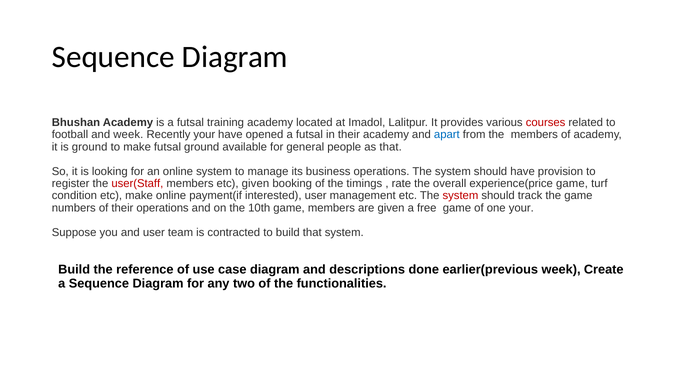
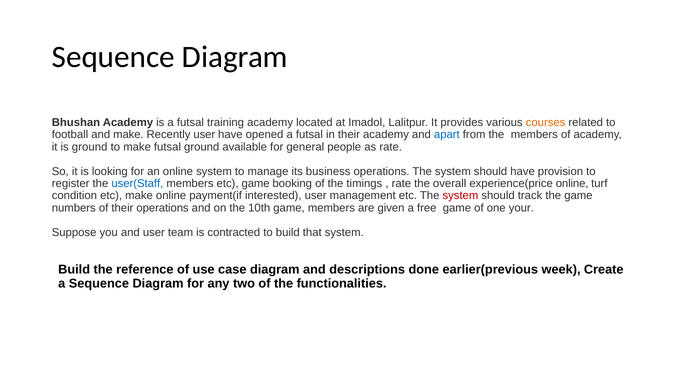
courses colour: red -> orange
and week: week -> make
Recently your: your -> user
as that: that -> rate
user(Staff colour: red -> blue
etc given: given -> game
experience(price game: game -> online
